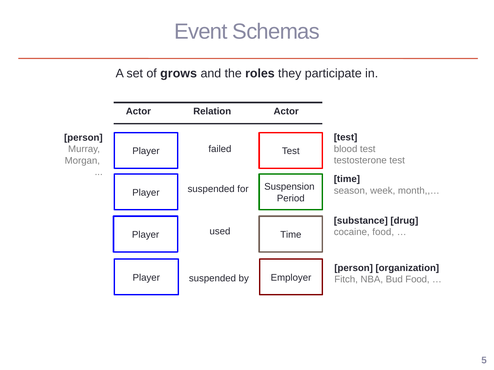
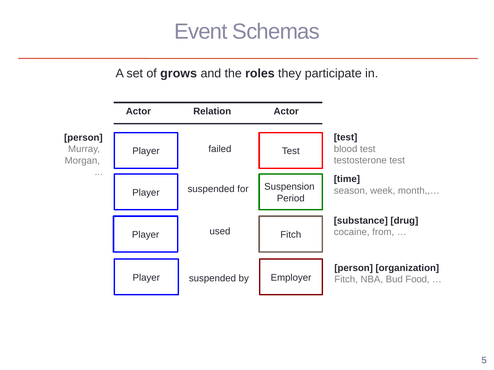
used Time: Time -> Fitch
cocaine food: food -> from
